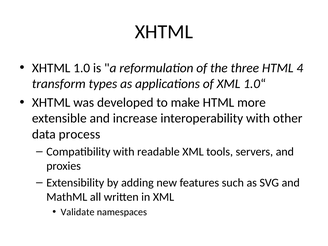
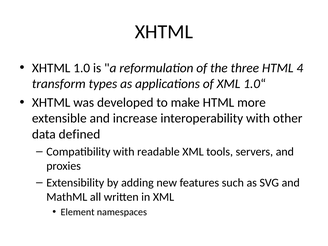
process: process -> defined
Validate: Validate -> Element
